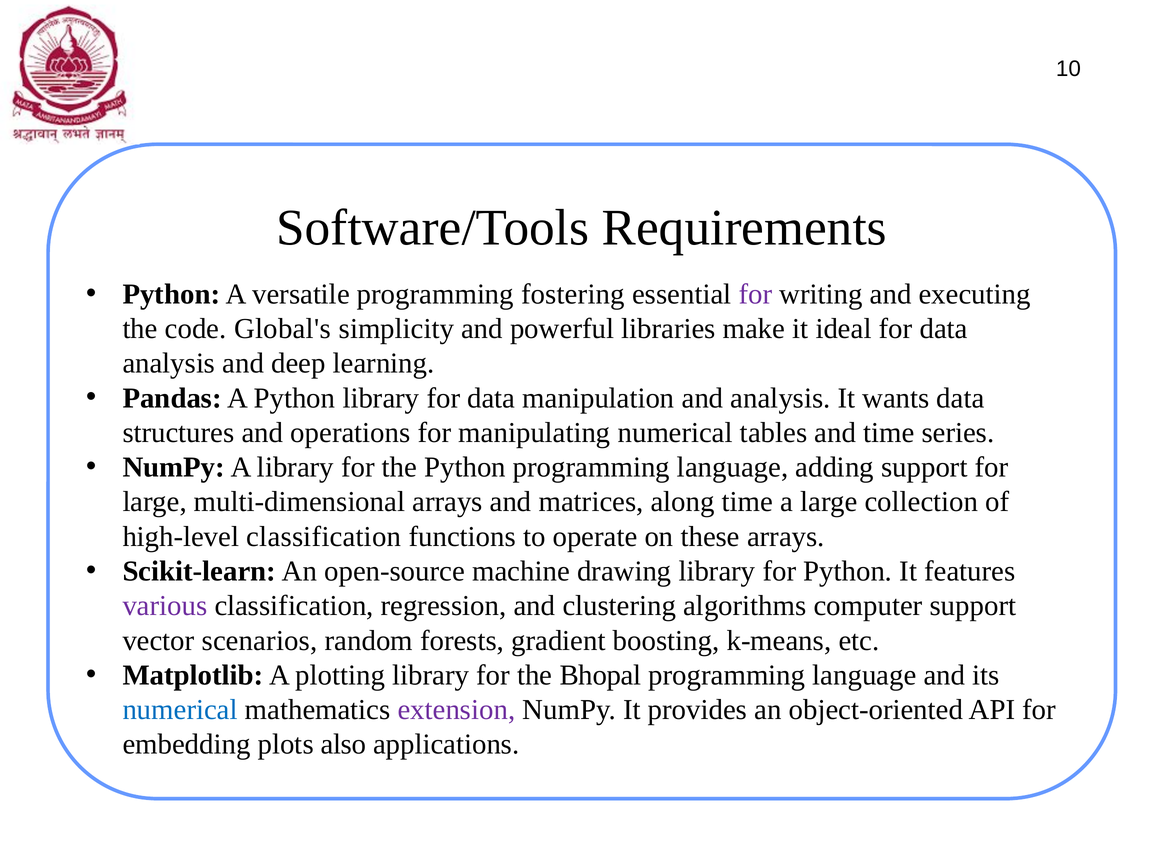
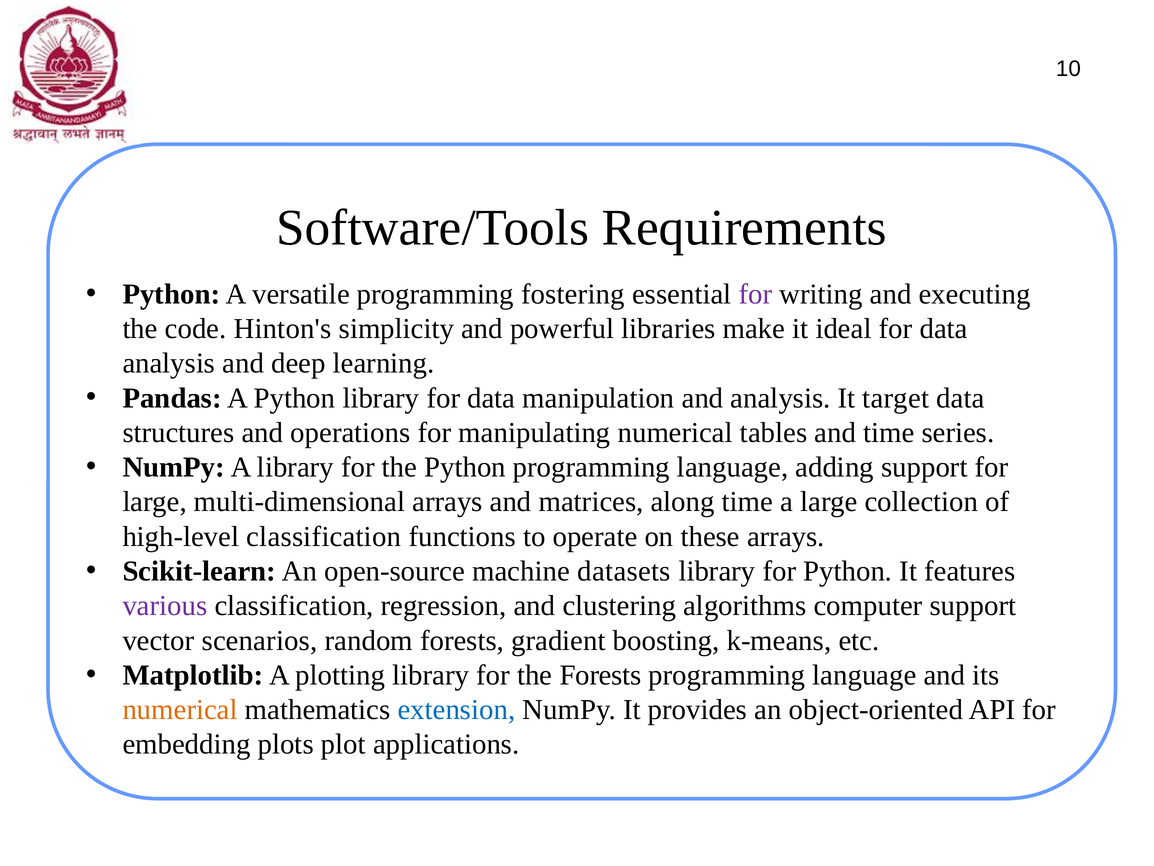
Global's: Global's -> Hinton's
wants: wants -> target
drawing: drawing -> datasets
the Bhopal: Bhopal -> Forests
numerical at (180, 709) colour: blue -> orange
extension colour: purple -> blue
also: also -> plot
